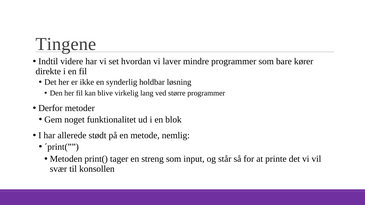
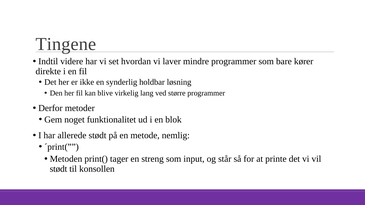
svær at (58, 169): svær -> stødt
